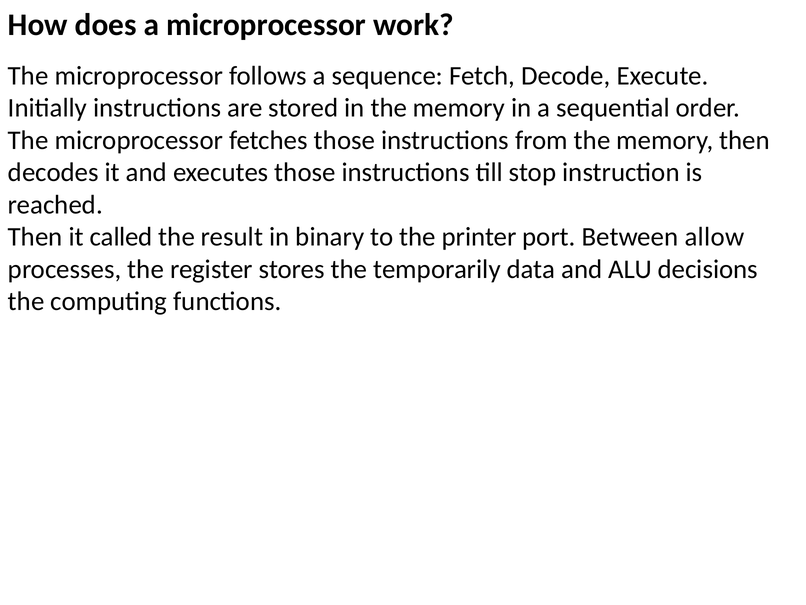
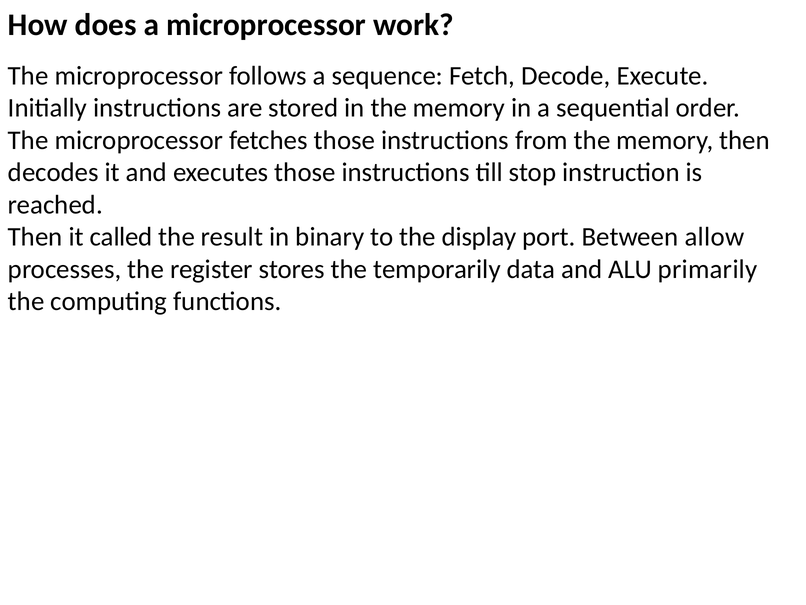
printer: printer -> display
decisions: decisions -> primarily
